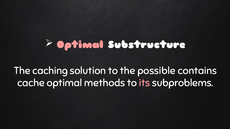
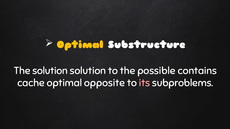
Optimal at (80, 45) colour: pink -> yellow
The caching: caching -> solution
methods: methods -> opposite
